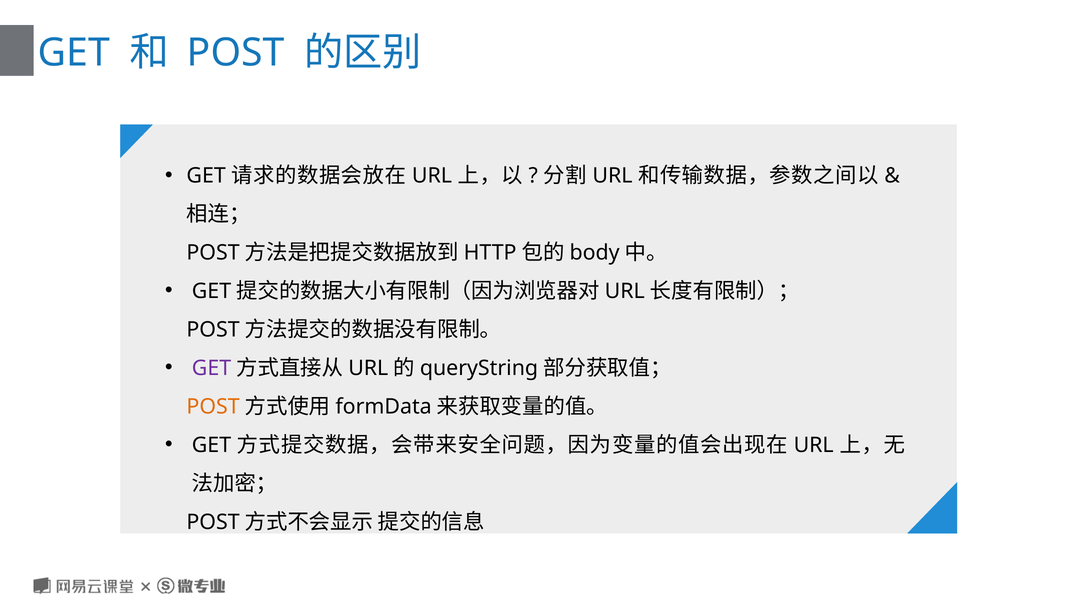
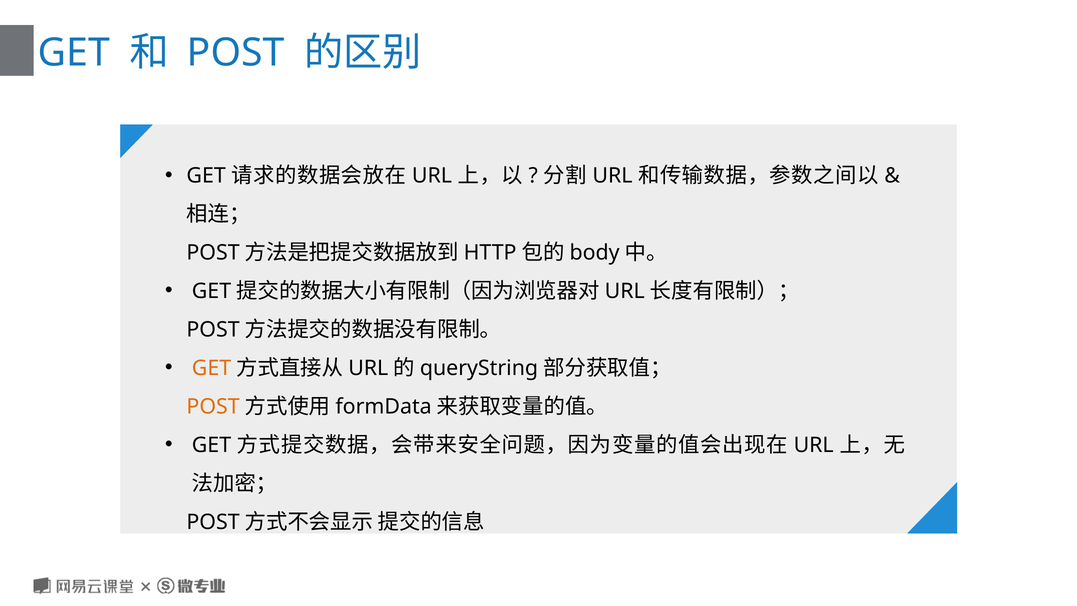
GET at (211, 368) colour: purple -> orange
